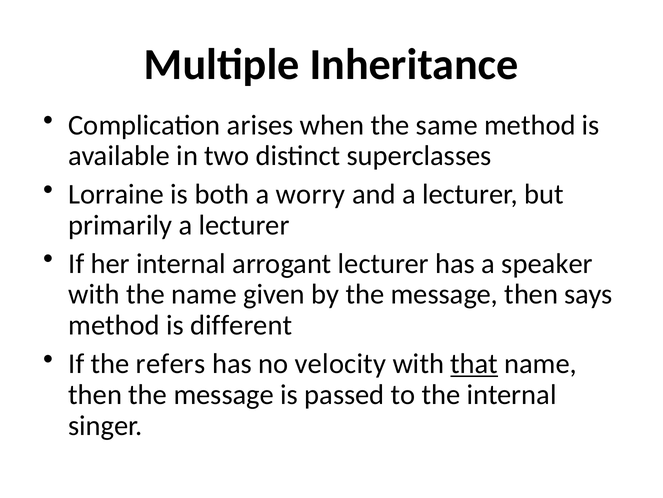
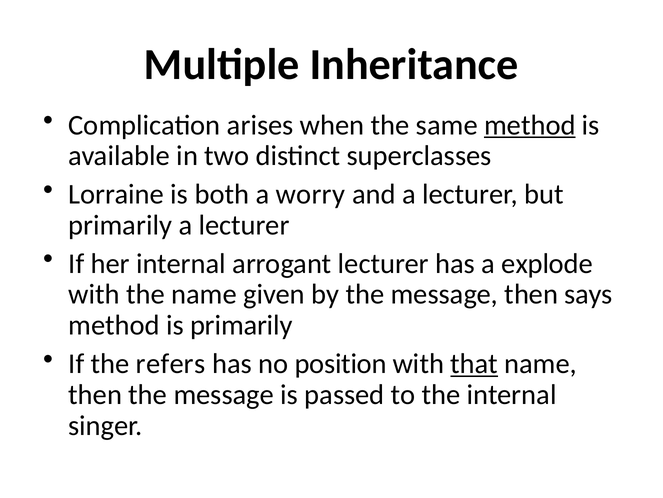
method at (530, 125) underline: none -> present
speaker: speaker -> explode
is different: different -> primarily
velocity: velocity -> position
